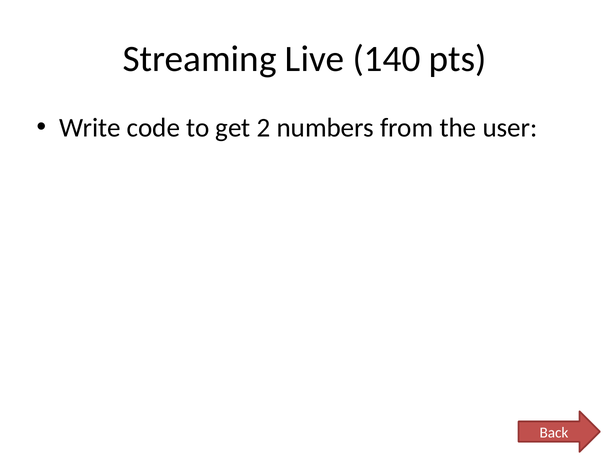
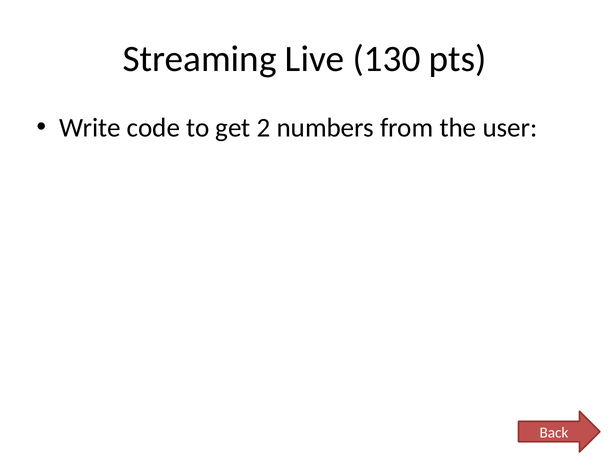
140: 140 -> 130
